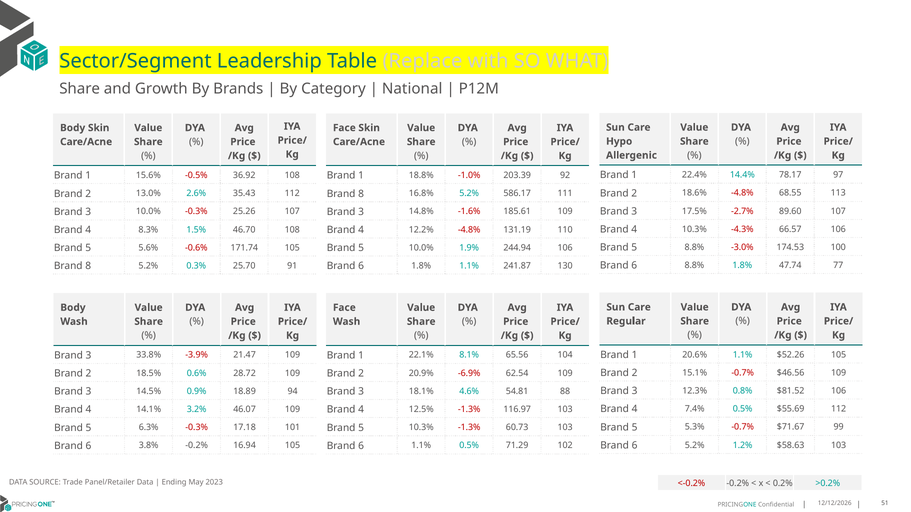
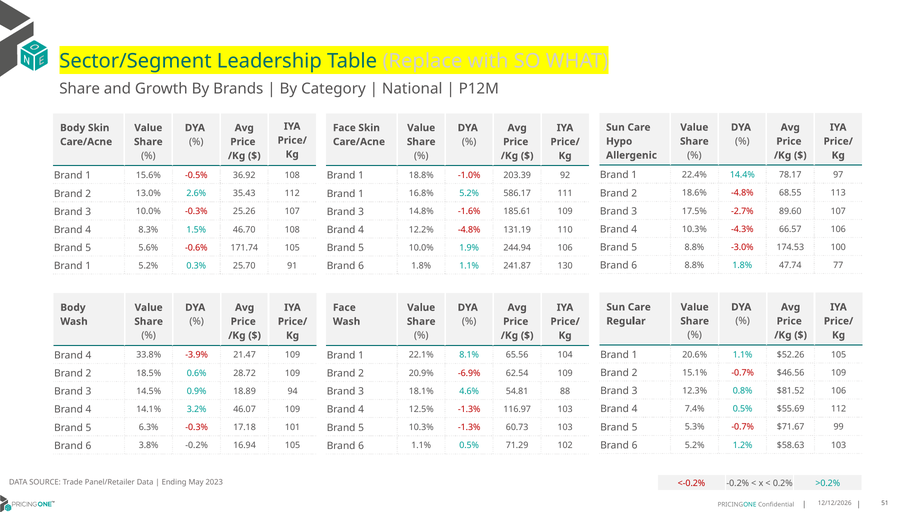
8 at (361, 194): 8 -> 1
8 at (88, 266): 8 -> 1
3 at (88, 356): 3 -> 4
